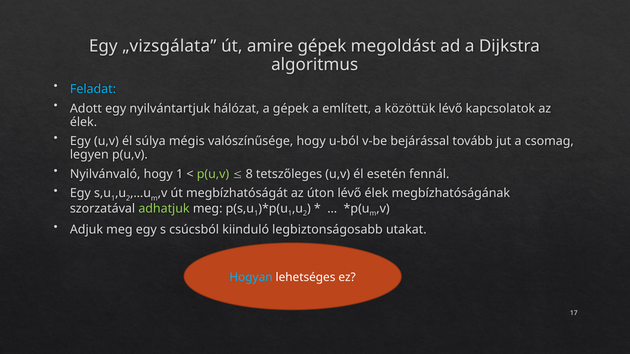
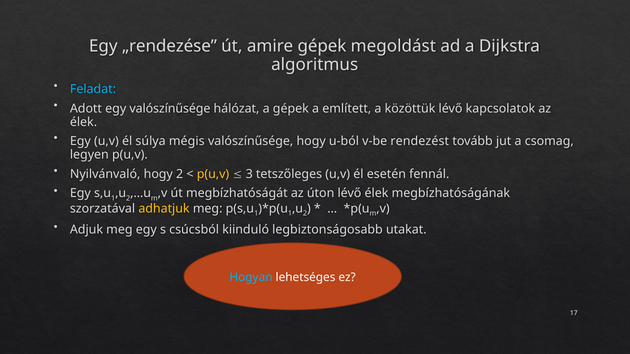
„vizsgálata: „vizsgálata -> „rendezése
egy nyilvántartjuk: nyilvántartjuk -> valószínűsége
bejárással: bejárással -> rendezést
hogy 1: 1 -> 2
p(u,v at (213, 174) colour: light green -> yellow
8: 8 -> 3
adhatjuk colour: light green -> yellow
